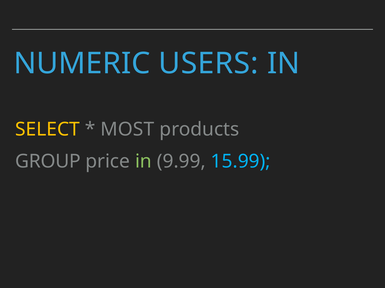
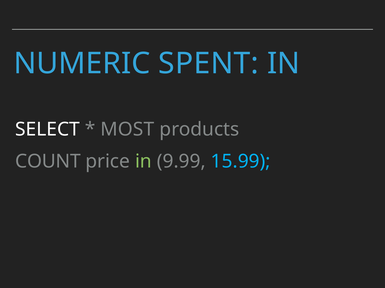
USERS: USERS -> SPENT
SELECT colour: yellow -> white
GROUP: GROUP -> COUNT
